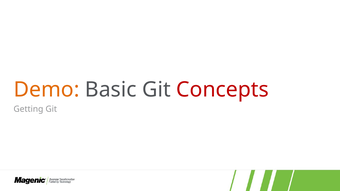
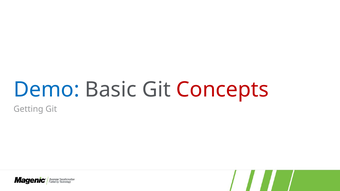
Demo colour: orange -> blue
